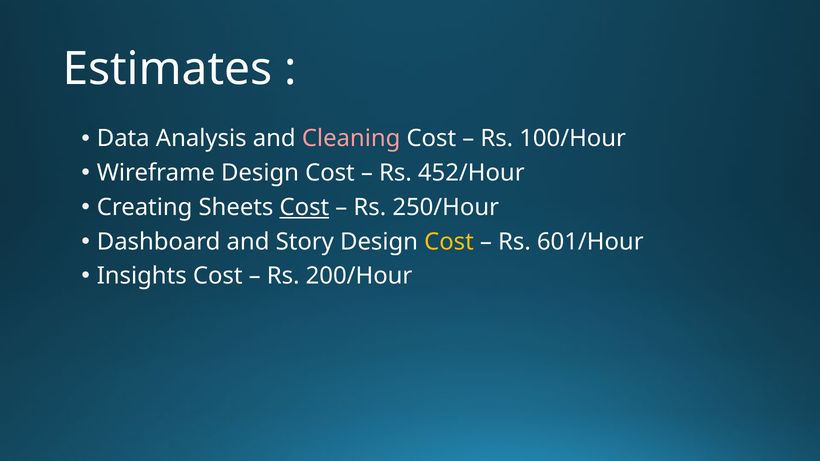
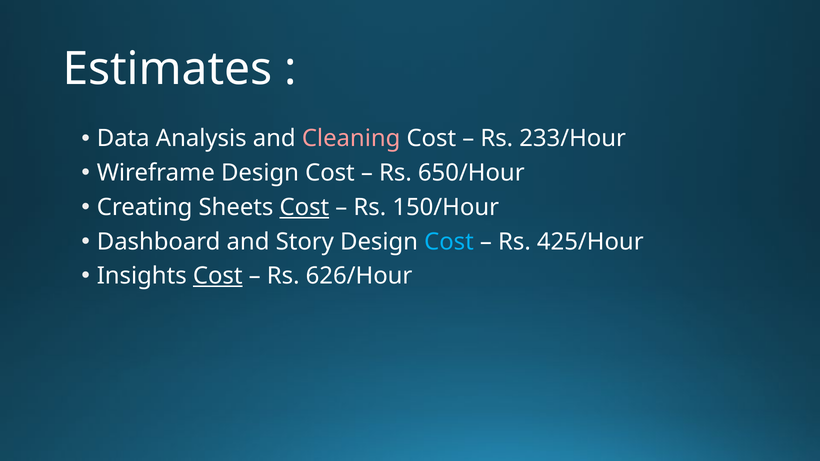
100/Hour: 100/Hour -> 233/Hour
452/Hour: 452/Hour -> 650/Hour
250/Hour: 250/Hour -> 150/Hour
Cost at (449, 242) colour: yellow -> light blue
601/Hour: 601/Hour -> 425/Hour
Cost at (218, 276) underline: none -> present
200/Hour: 200/Hour -> 626/Hour
